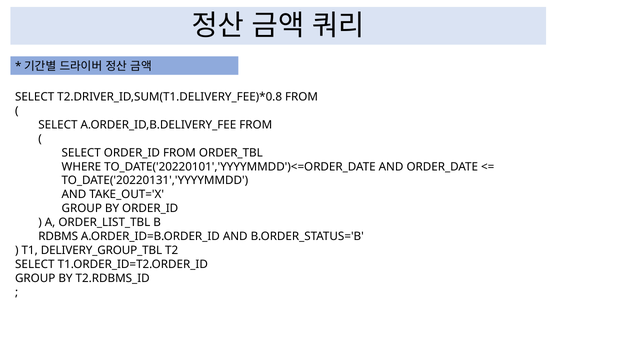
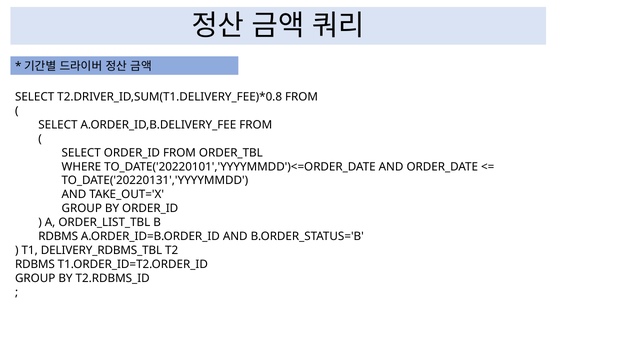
DELIVERY_GROUP_TBL: DELIVERY_GROUP_TBL -> DELIVERY_RDBMS_TBL
SELECT at (35, 265): SELECT -> RDBMS
